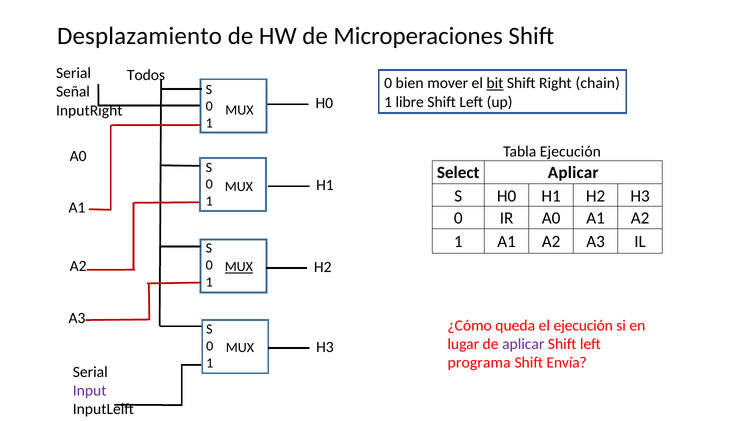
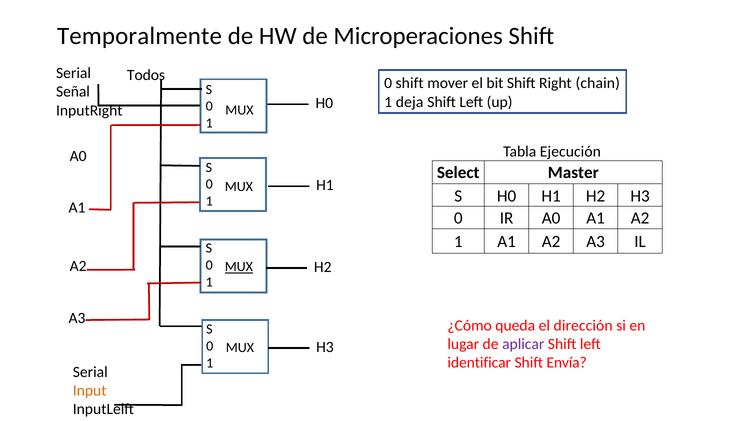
Desplazamiento: Desplazamiento -> Temporalmente
0 bien: bien -> shift
bit underline: present -> none
libre: libre -> deja
Select Aplicar: Aplicar -> Master
el ejecución: ejecución -> dirección
programa: programa -> identificar
Input colour: purple -> orange
